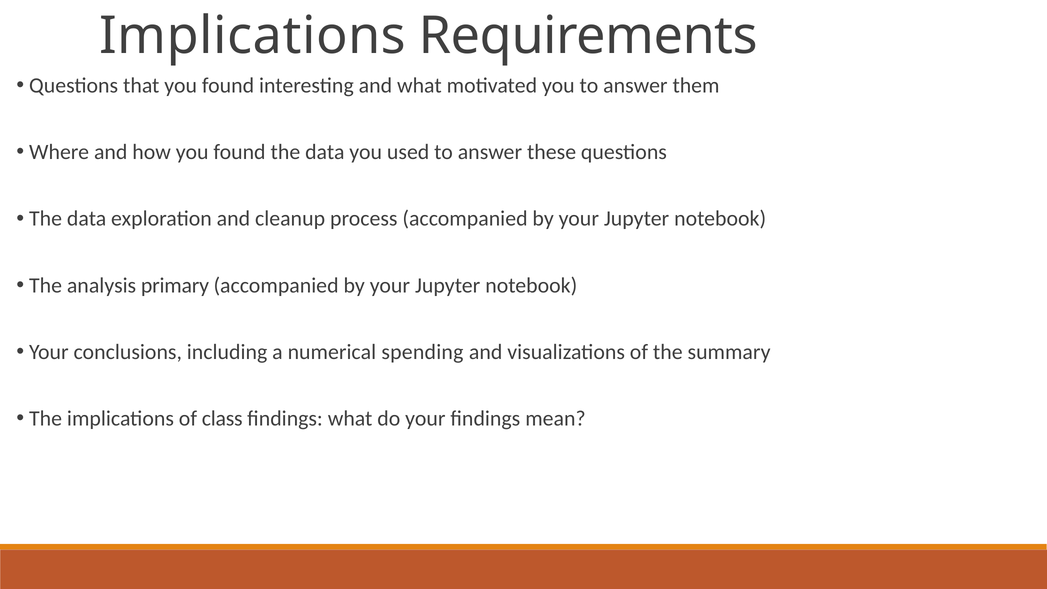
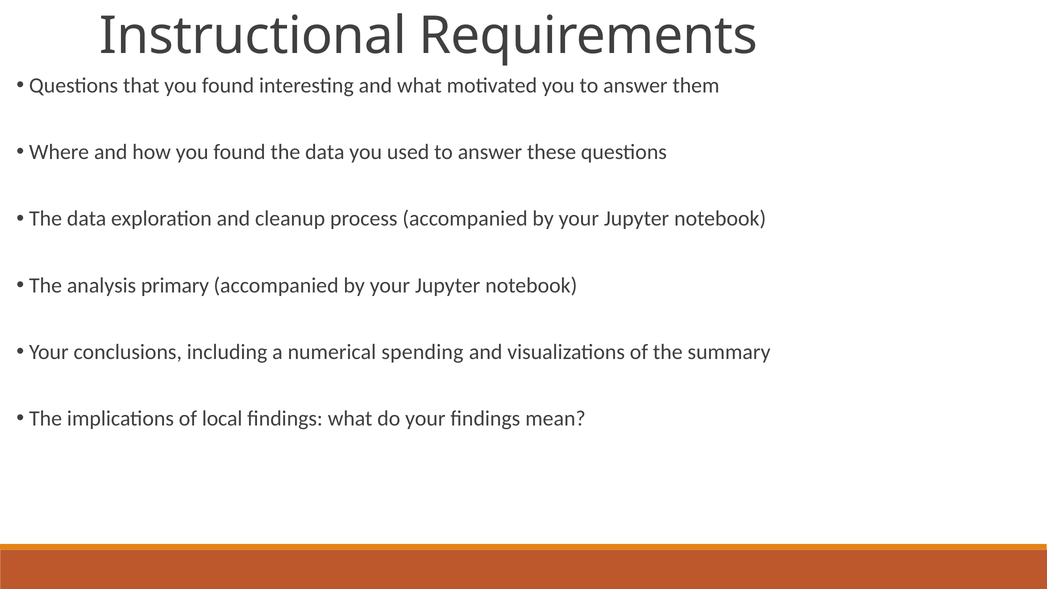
Implications at (253, 36): Implications -> Instructional
class: class -> local
